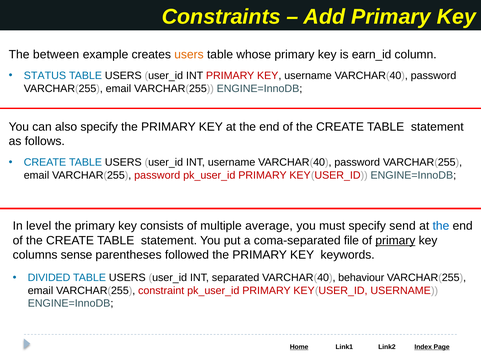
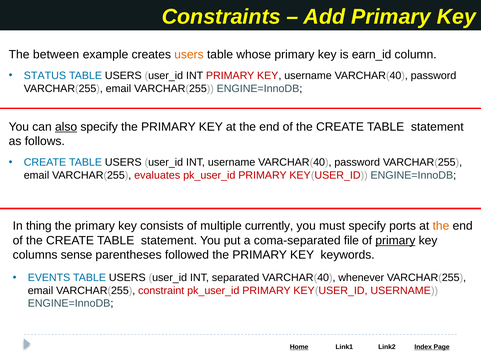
also underline: none -> present
VARCHAR(255 password: password -> evaluates
level: level -> thing
average: average -> currently
send: send -> ports
the at (441, 226) colour: blue -> orange
DIVIDED: DIVIDED -> EVENTS
behaviour: behaviour -> whenever
